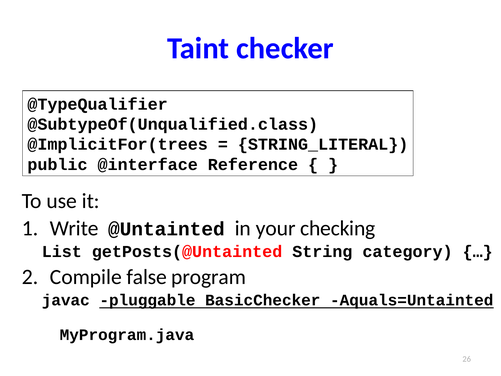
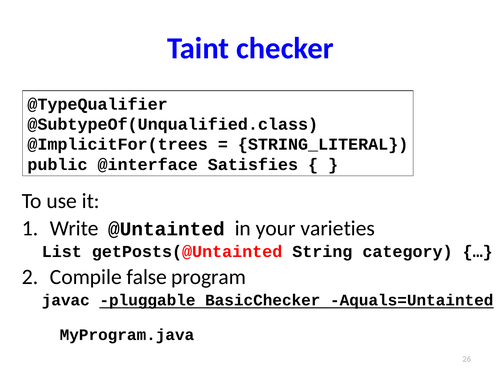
Reference: Reference -> Satisfies
checking: checking -> varieties
